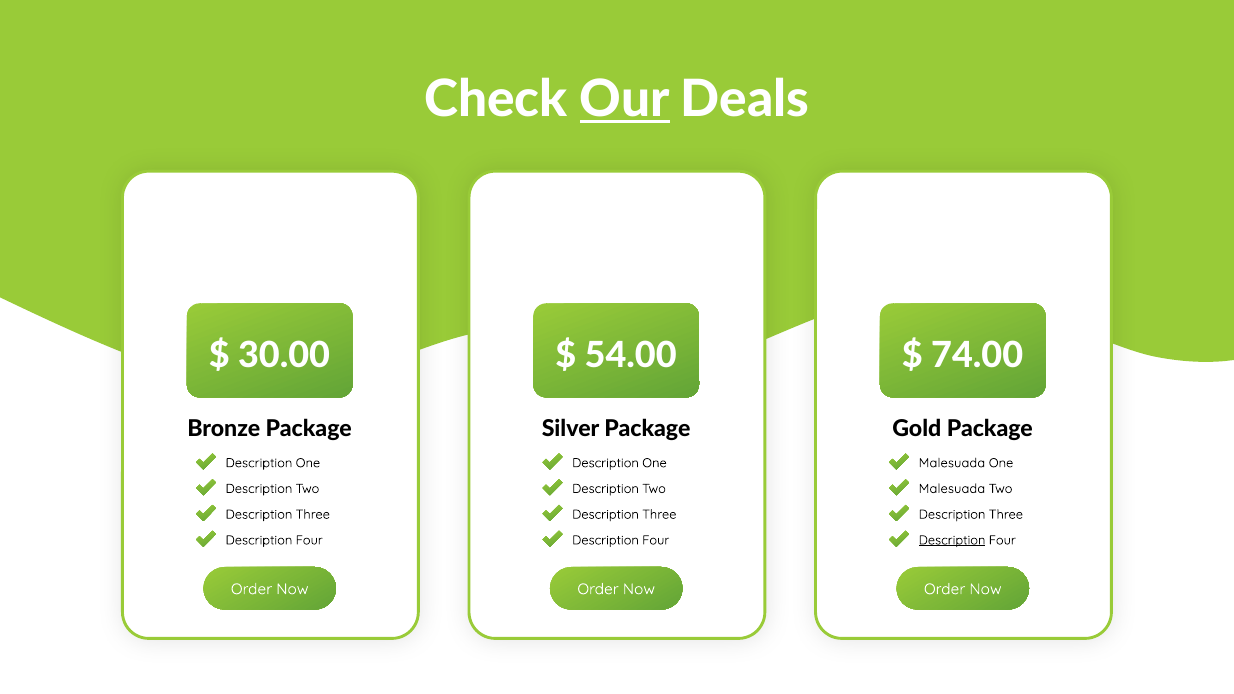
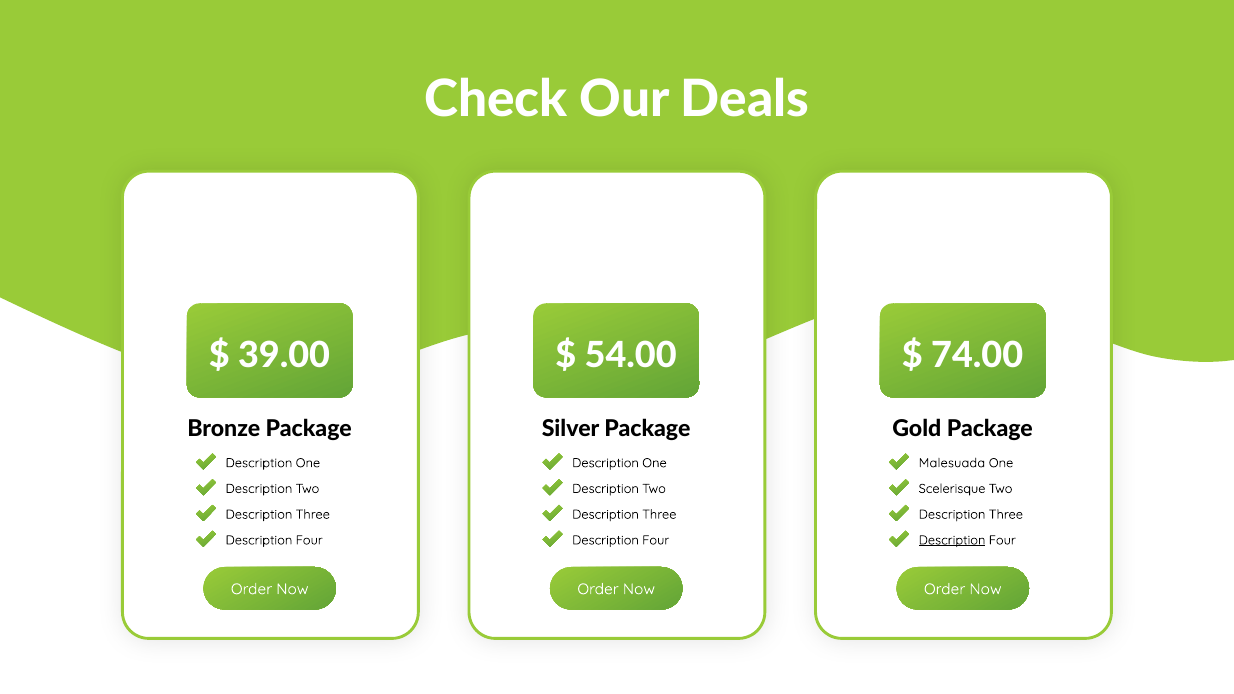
Our underline: present -> none
30.00: 30.00 -> 39.00
Malesuada at (952, 489): Malesuada -> Scelerisque
